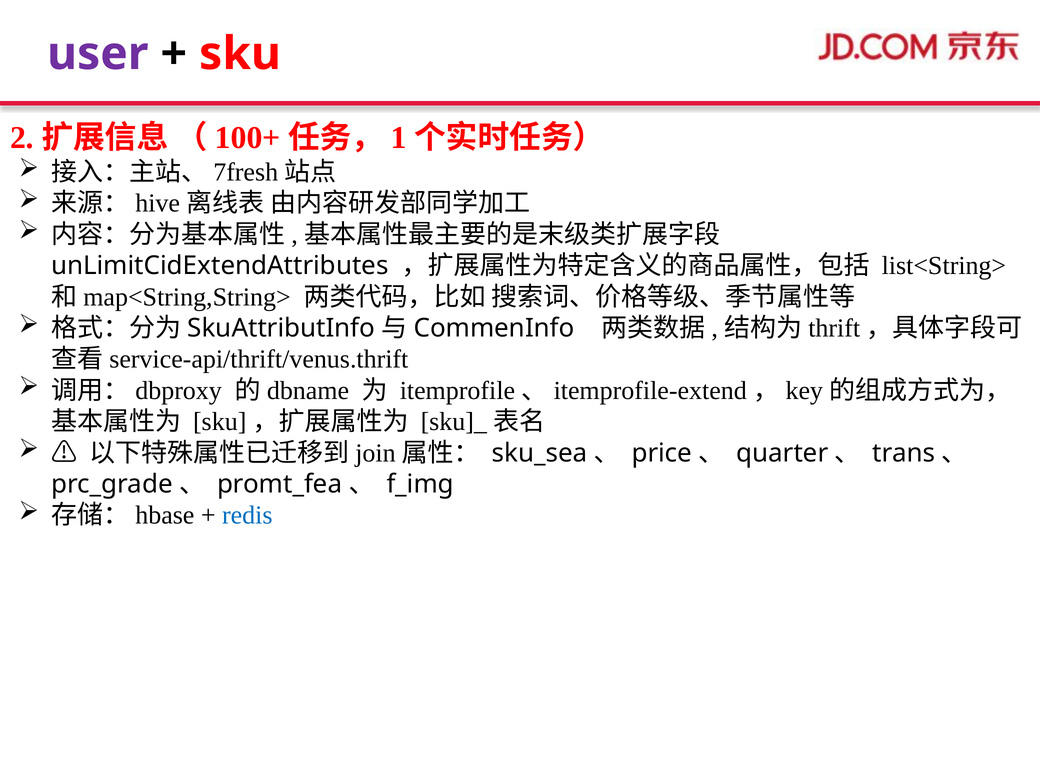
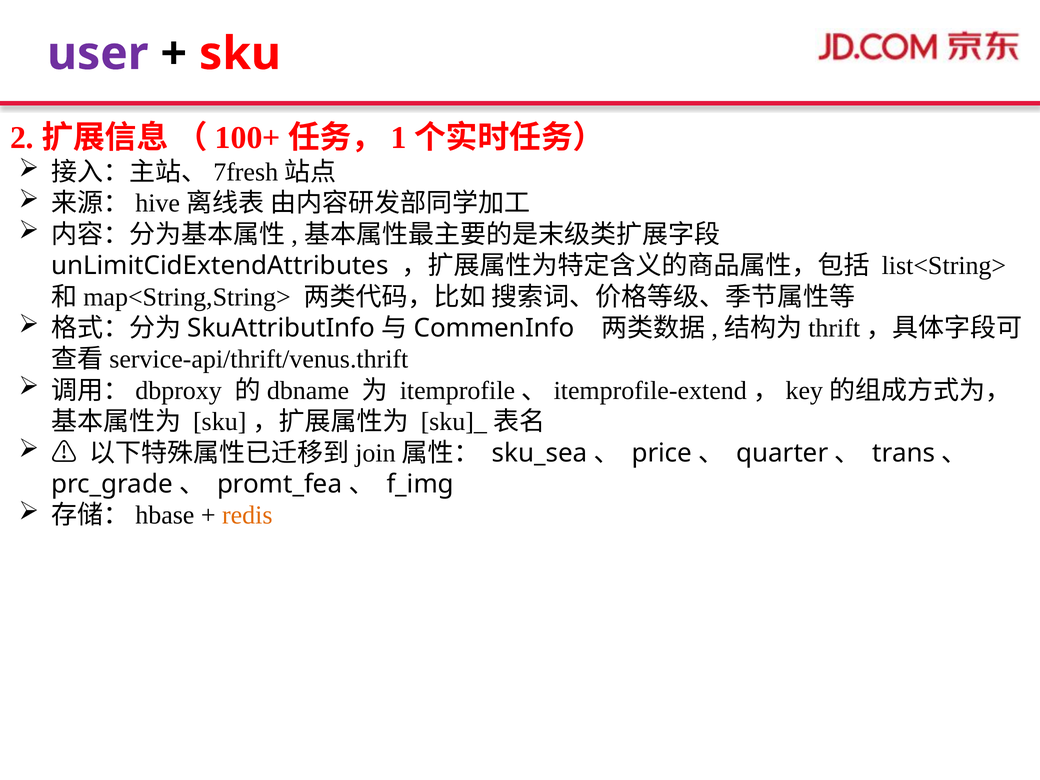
redis colour: blue -> orange
